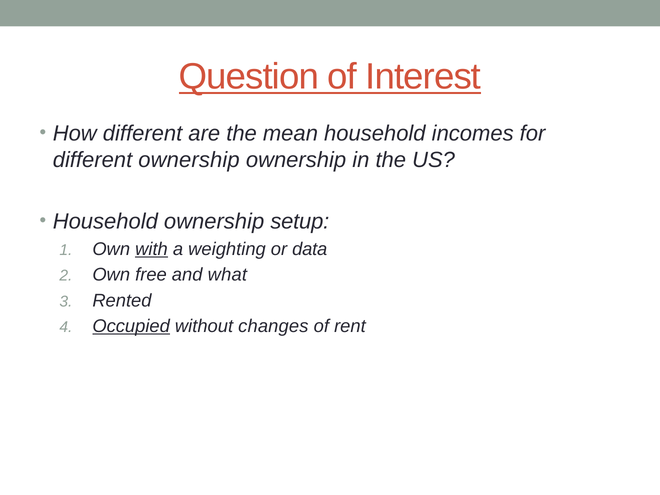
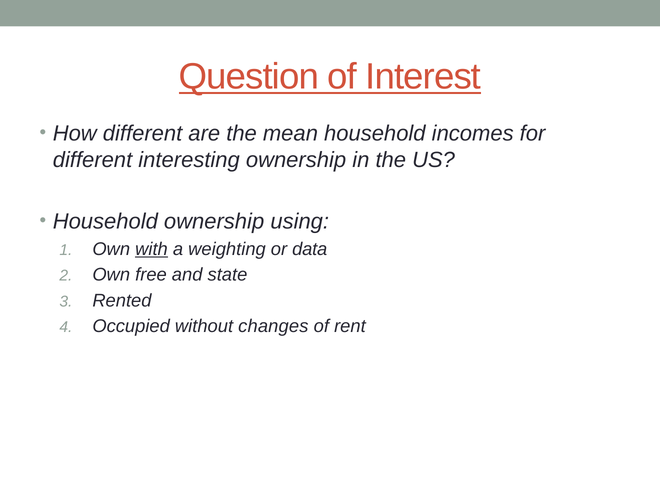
different ownership: ownership -> interesting
setup: setup -> using
what: what -> state
Occupied underline: present -> none
